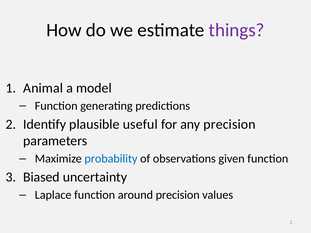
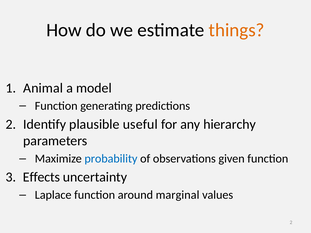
things colour: purple -> orange
any precision: precision -> hierarchy
Biased: Biased -> Effects
around precision: precision -> marginal
